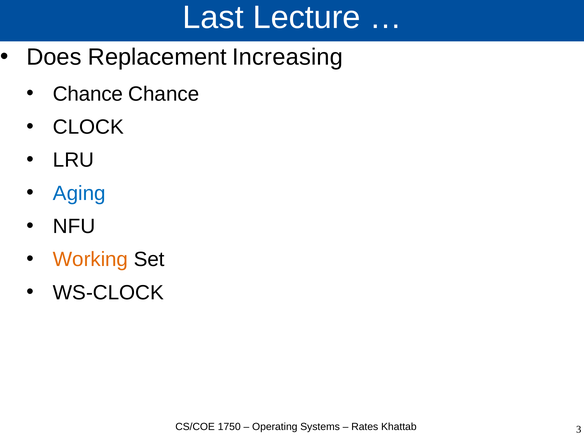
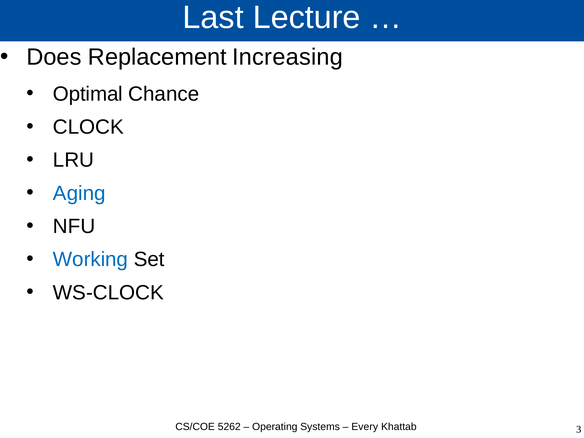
Chance at (88, 94): Chance -> Optimal
Working colour: orange -> blue
1750: 1750 -> 5262
Rates: Rates -> Every
